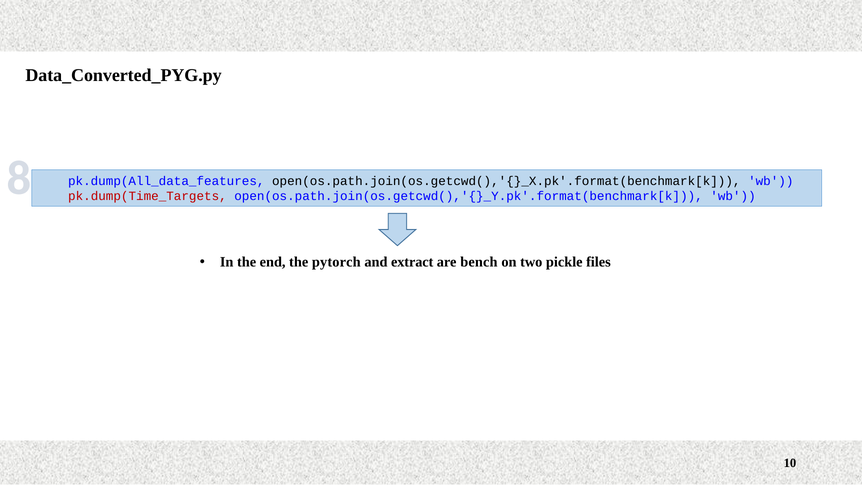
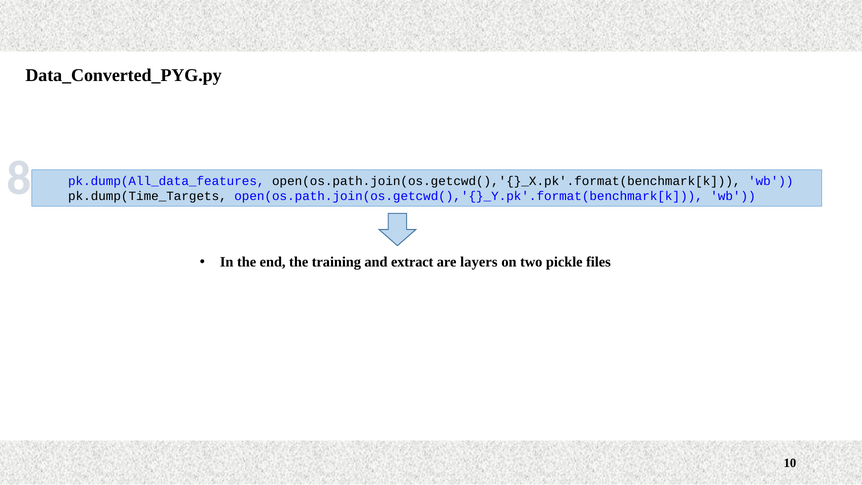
pk.dump(Time_Targets colour: red -> black
pytorch: pytorch -> training
bench: bench -> layers
